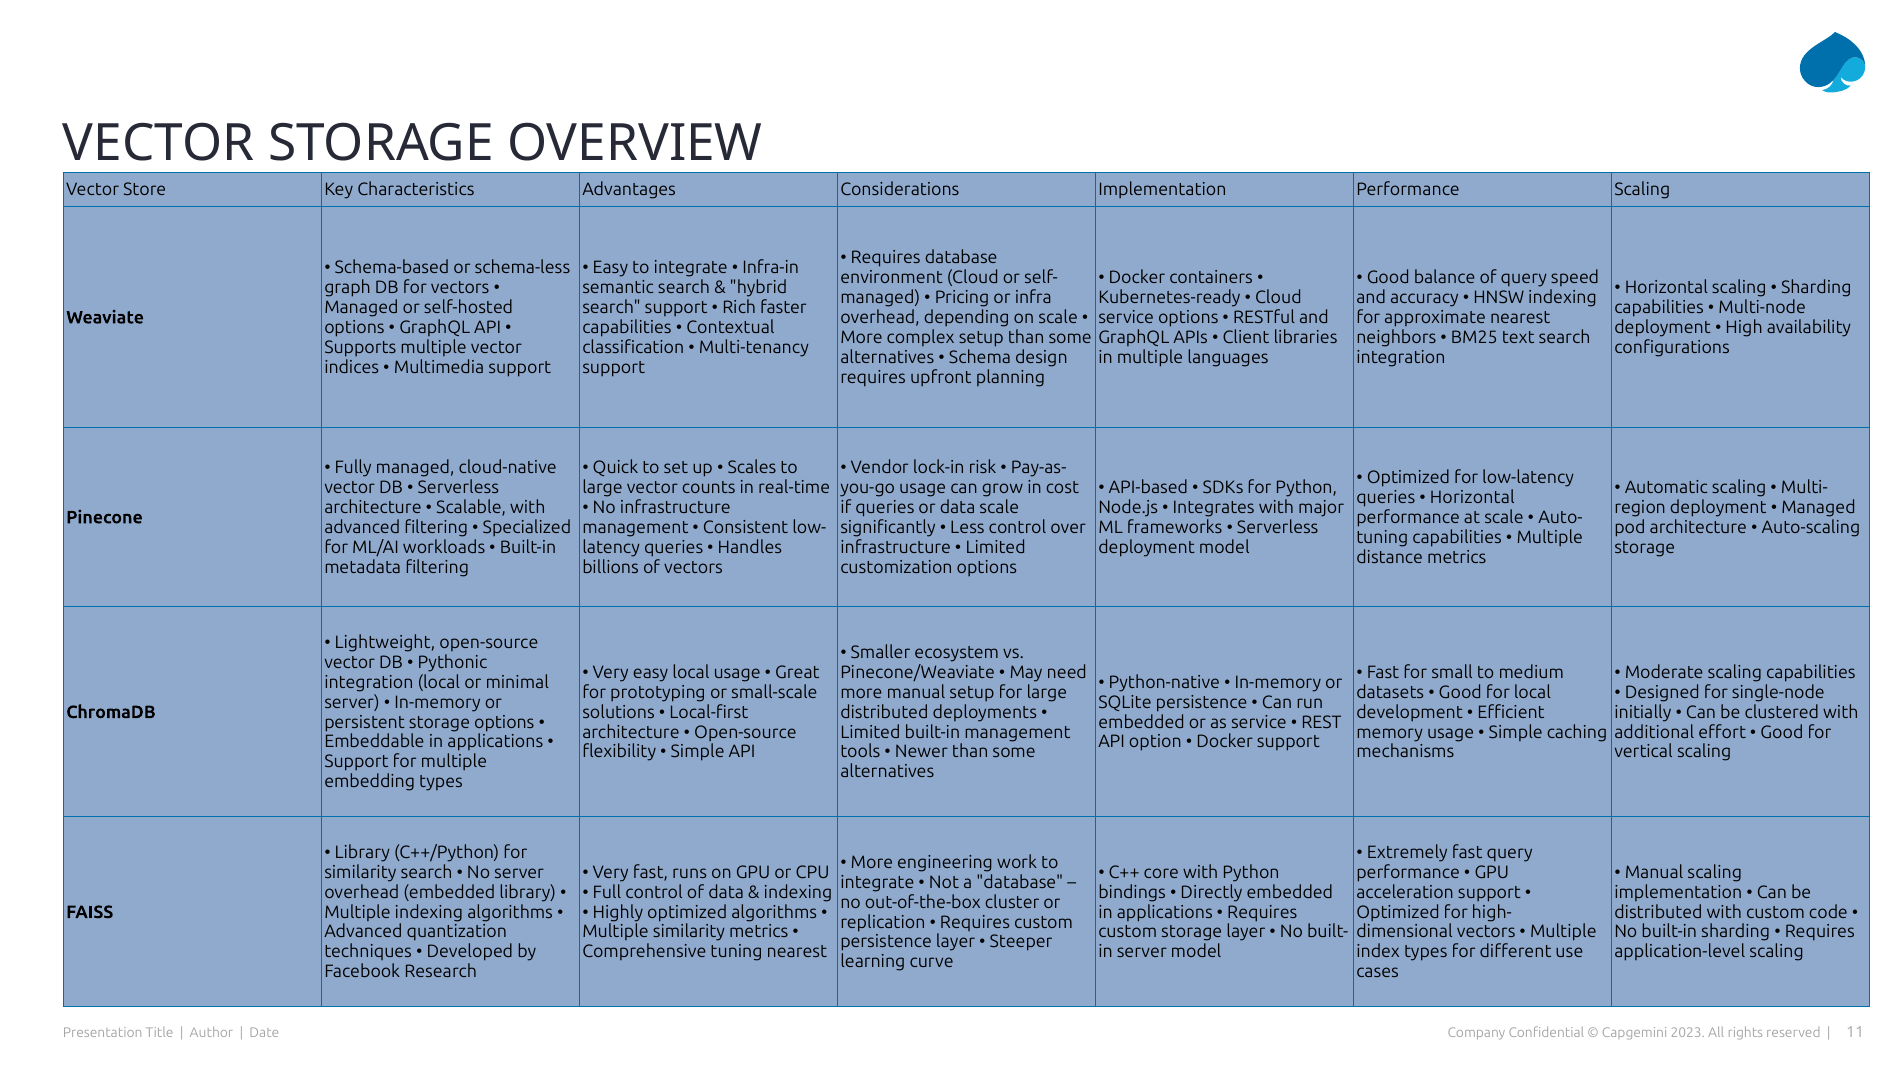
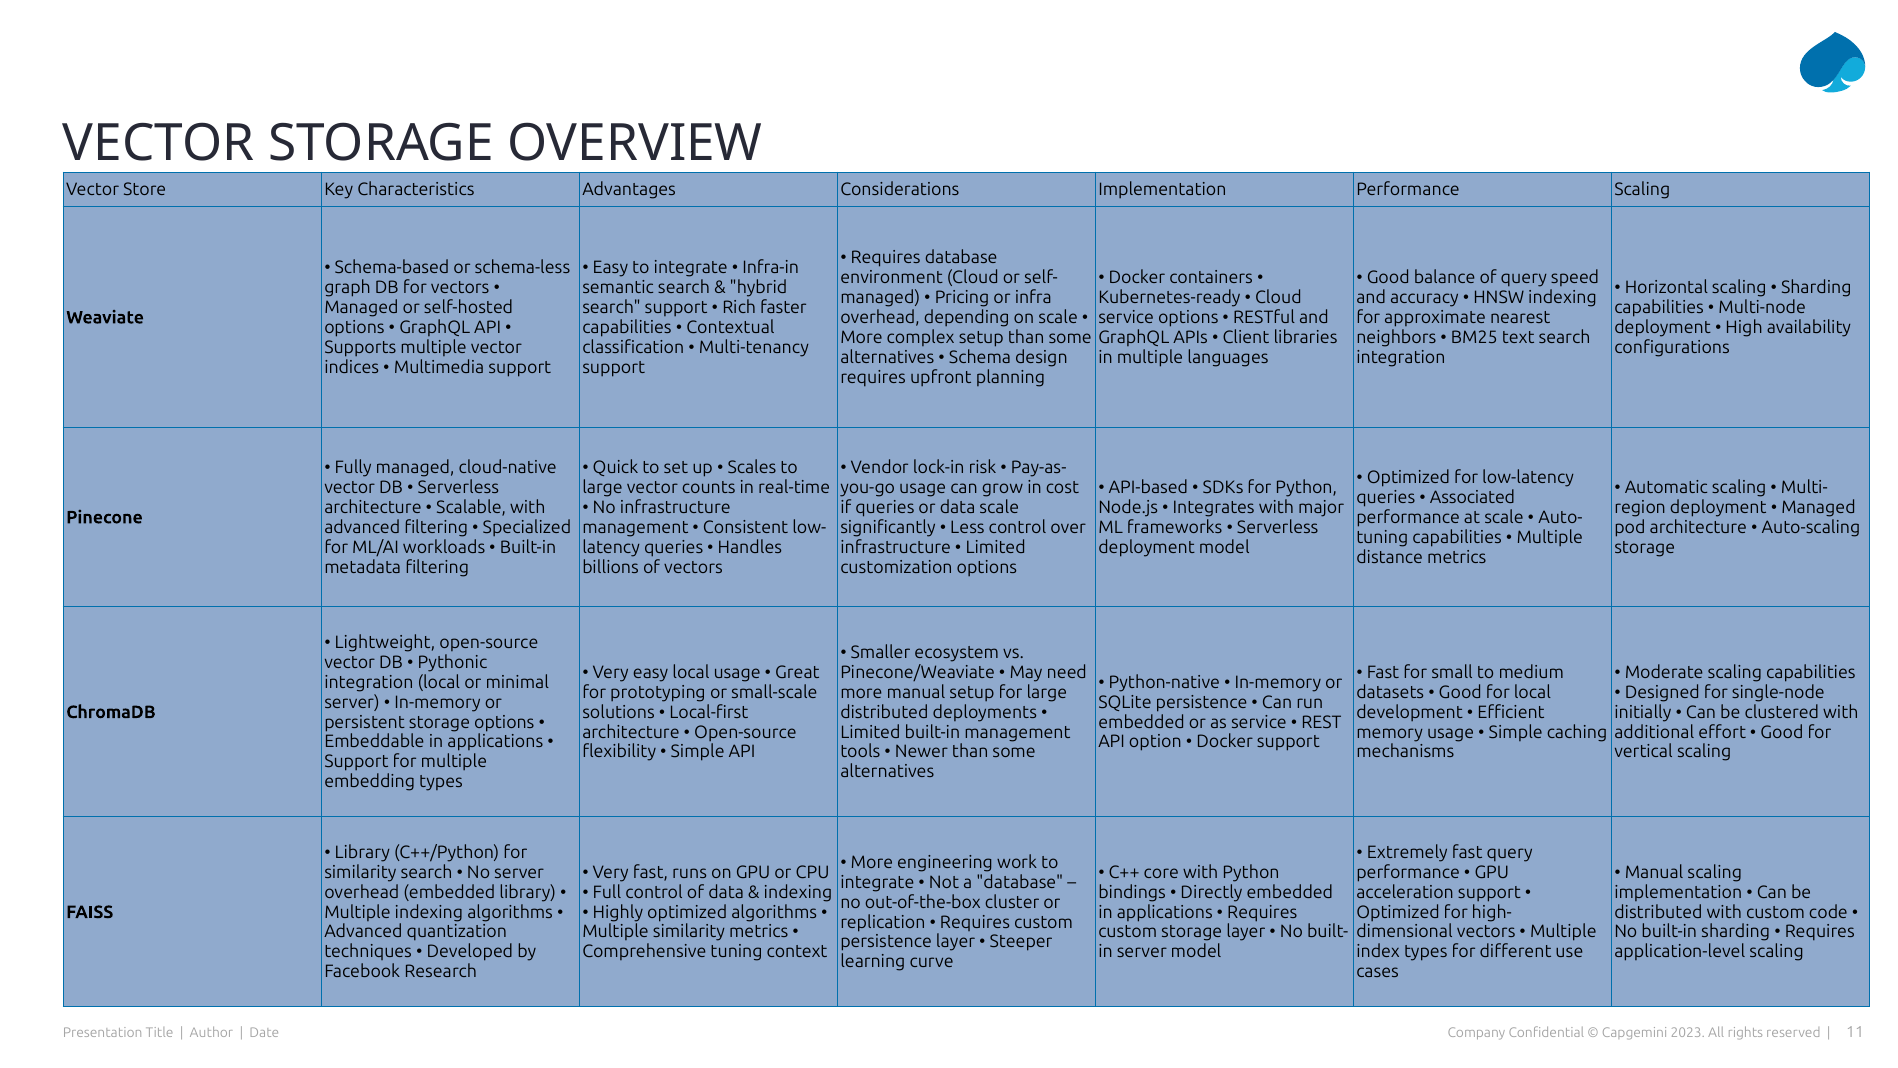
Horizontal at (1472, 497): Horizontal -> Associated
tuning nearest: nearest -> context
